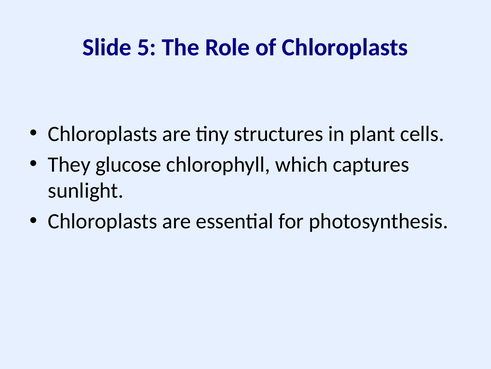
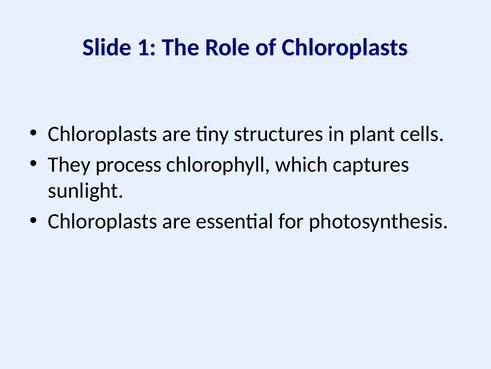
5: 5 -> 1
glucose: glucose -> process
